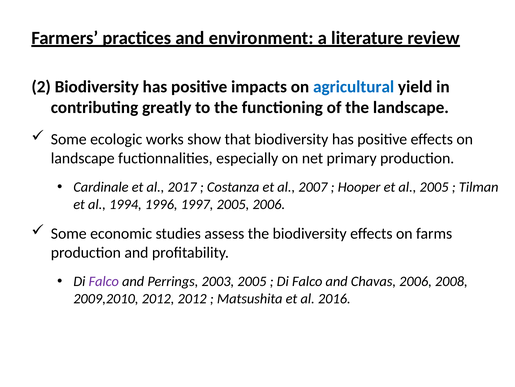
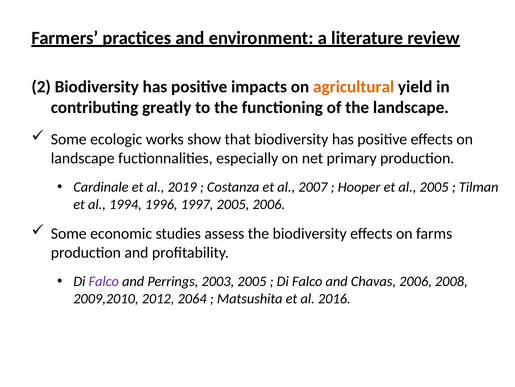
agricultural colour: blue -> orange
2017: 2017 -> 2019
2012 2012: 2012 -> 2064
